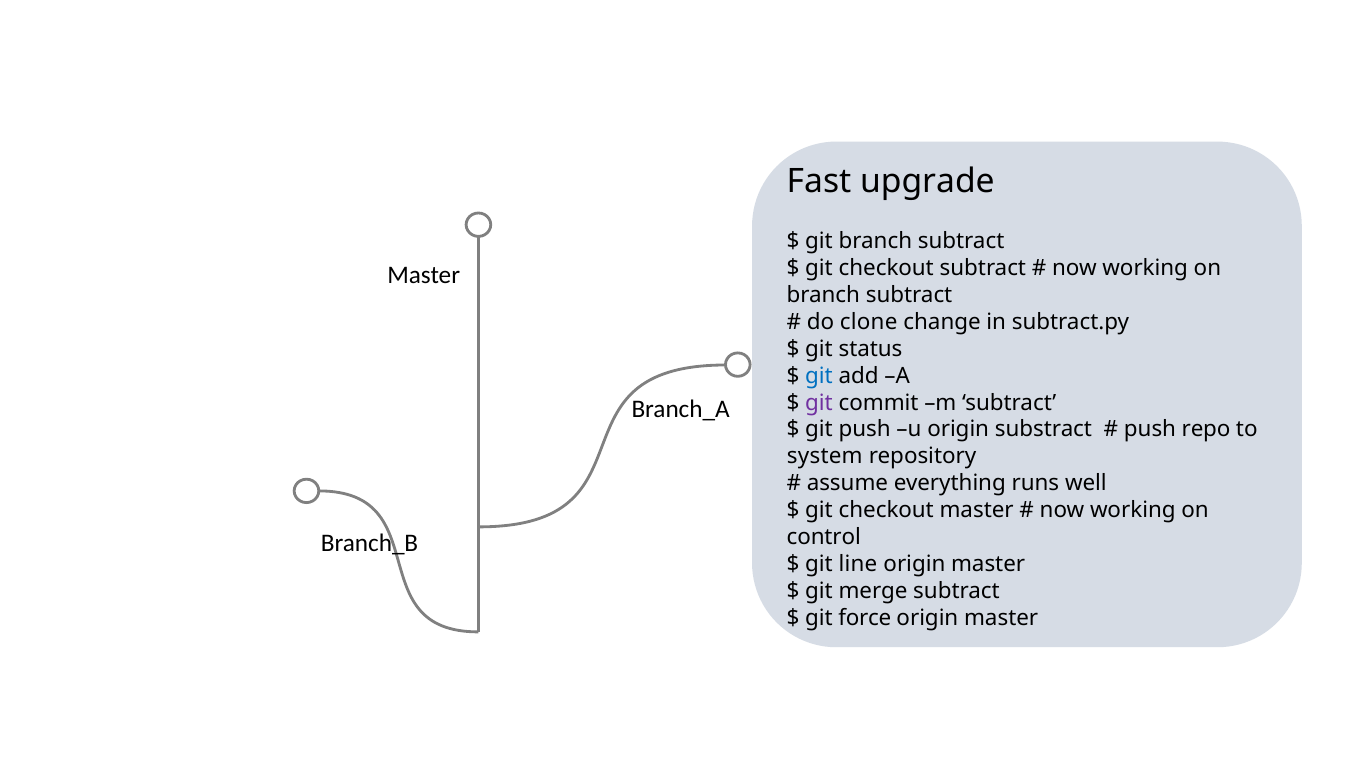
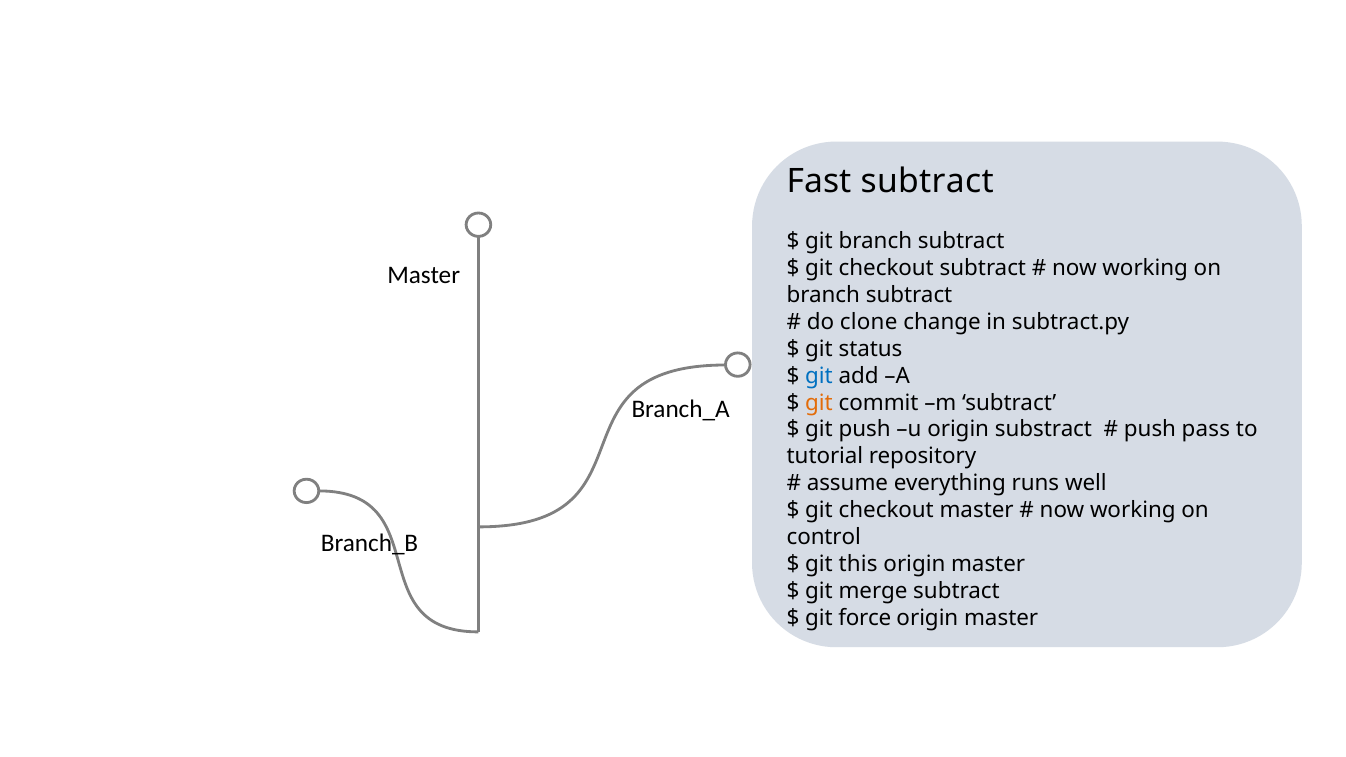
Fast upgrade: upgrade -> subtract
git at (819, 403) colour: purple -> orange
repo: repo -> pass
system: system -> tutorial
line: line -> this
